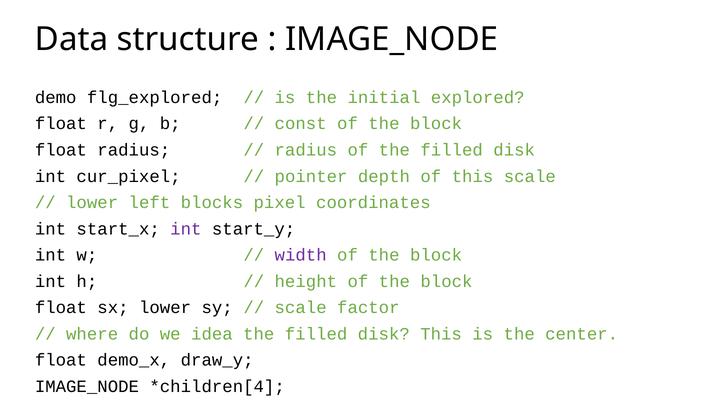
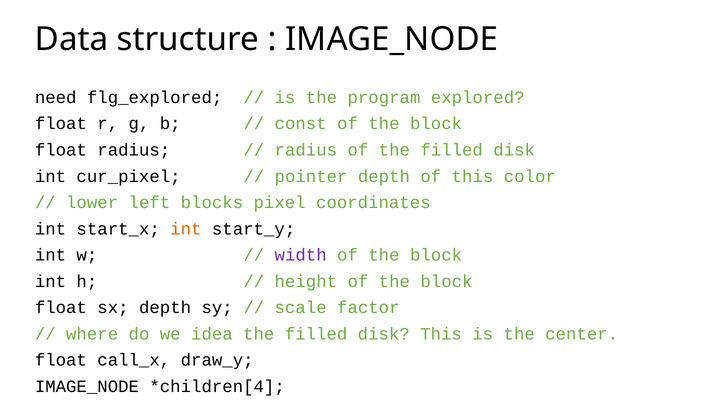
demo: demo -> need
initial: initial -> program
this scale: scale -> color
int at (186, 229) colour: purple -> orange
sx lower: lower -> depth
demo_x: demo_x -> call_x
